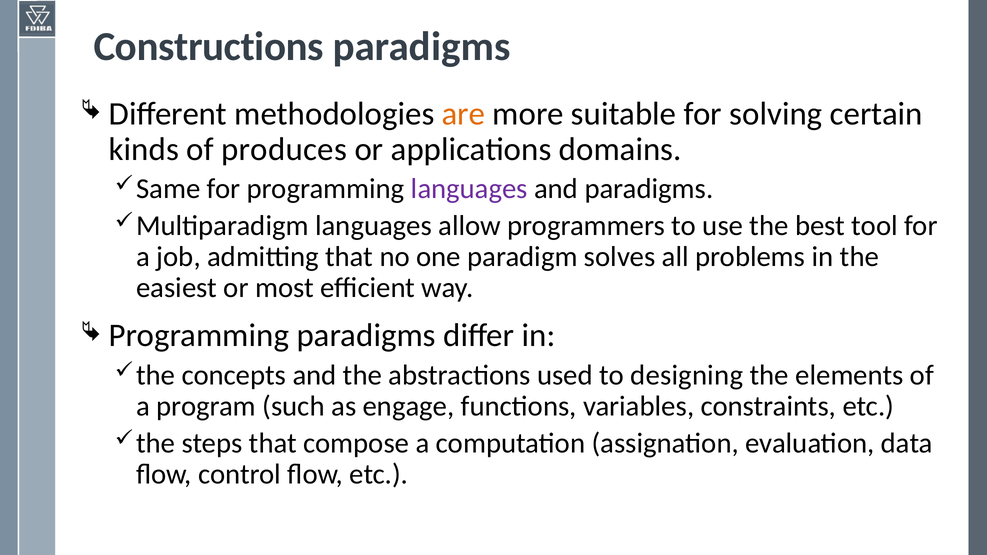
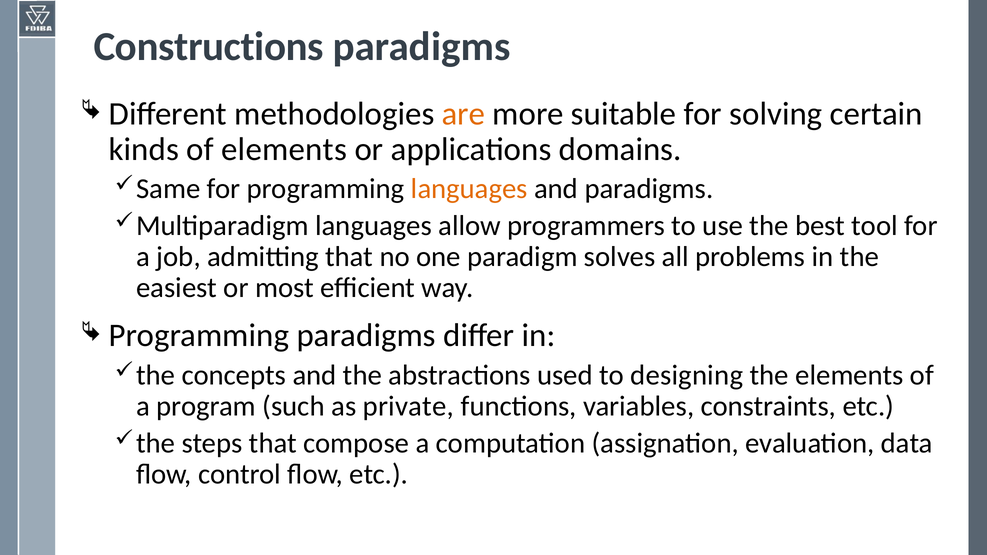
of produces: produces -> elements
languages at (469, 189) colour: purple -> orange
engage: engage -> private
